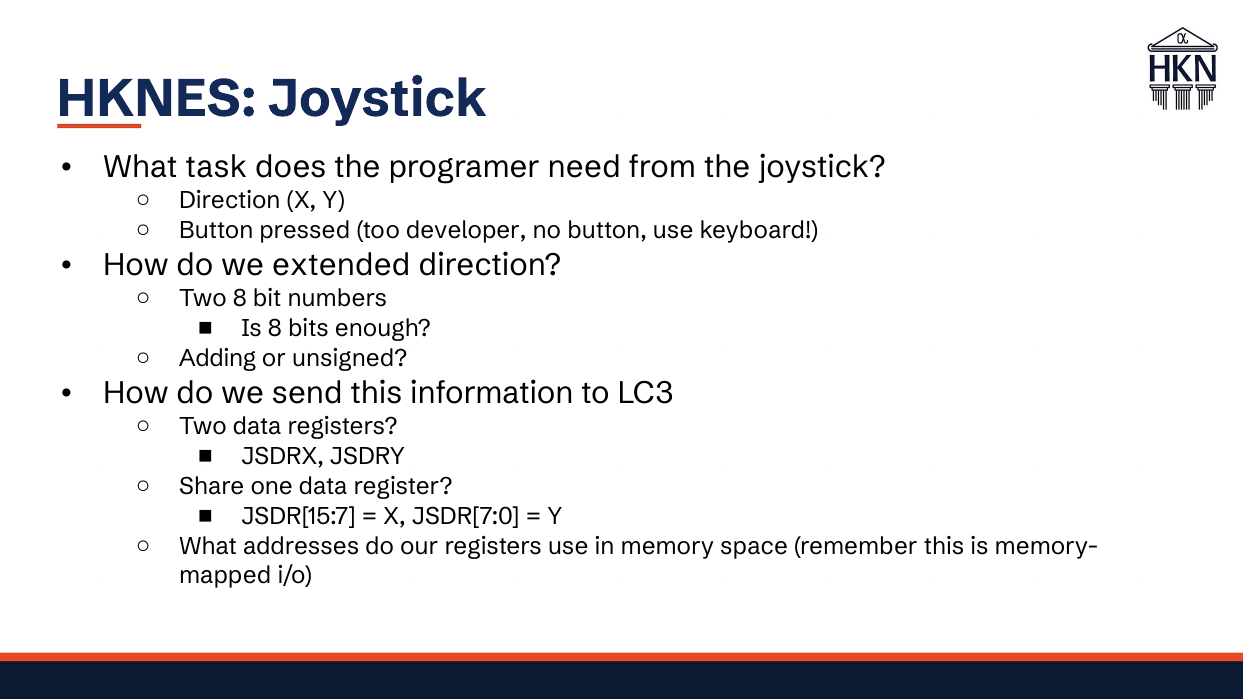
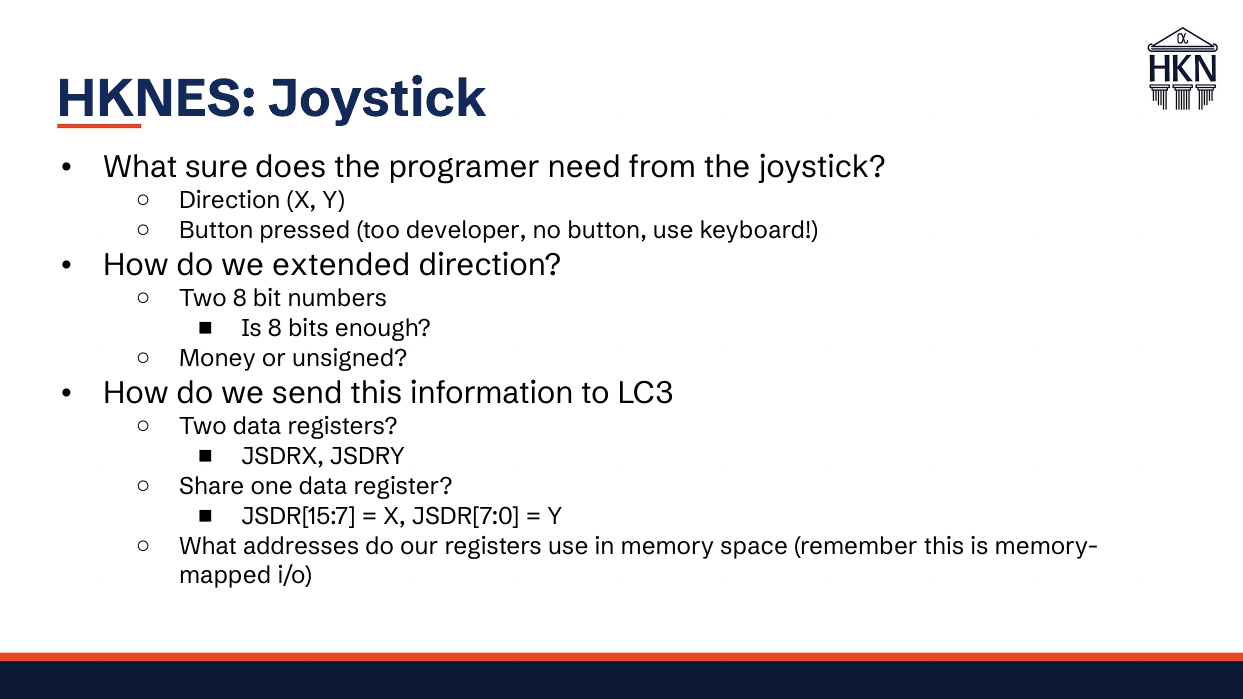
task: task -> sure
Adding: Adding -> Money
